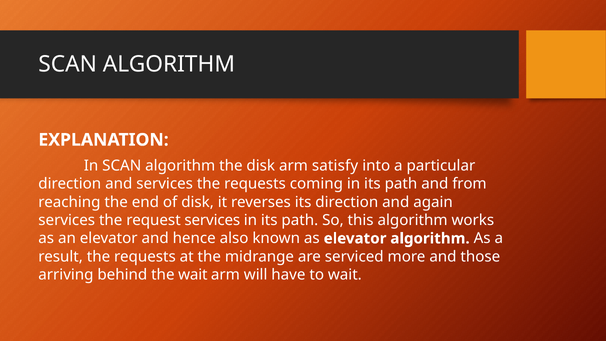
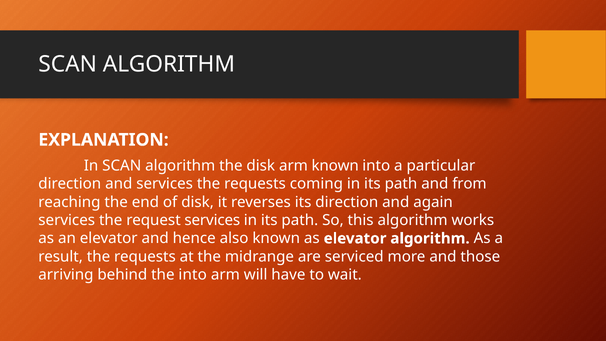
arm satisfy: satisfy -> known
the wait: wait -> into
